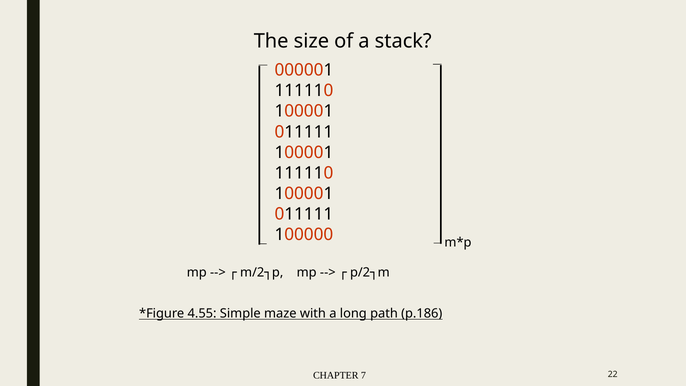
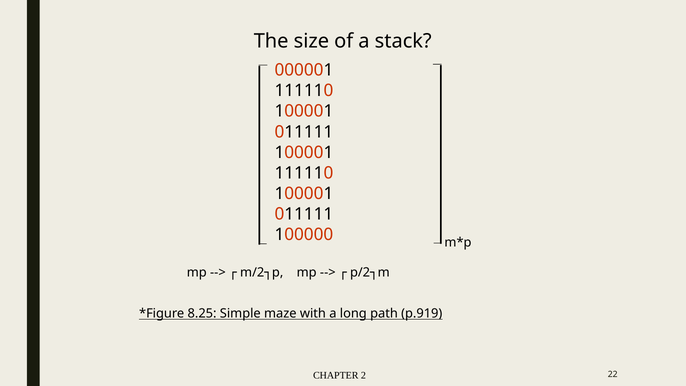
4.55: 4.55 -> 8.25
p.186: p.186 -> p.919
7: 7 -> 2
